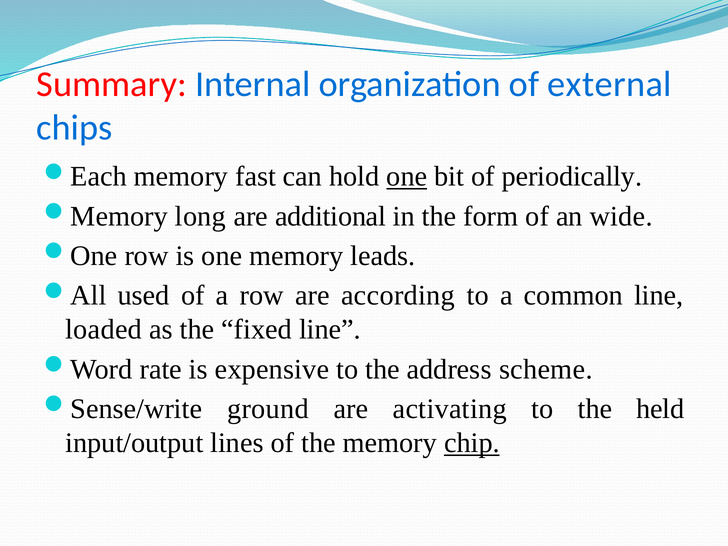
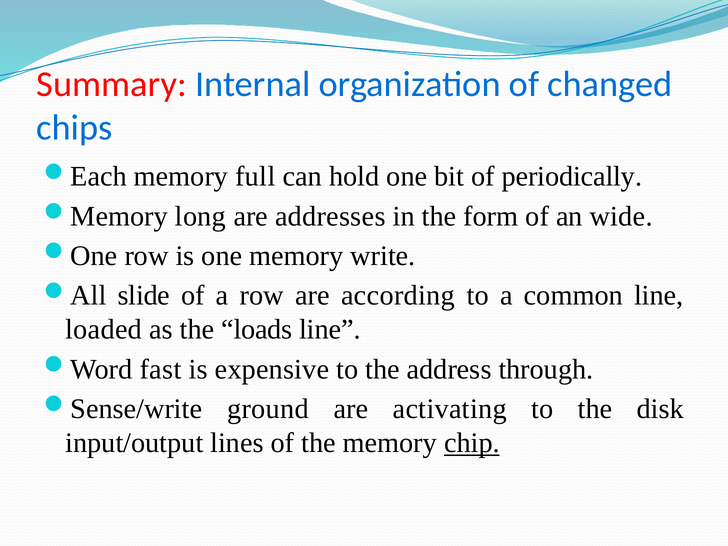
external: external -> changed
fast: fast -> full
one at (407, 177) underline: present -> none
additional: additional -> addresses
leads: leads -> write
used: used -> slide
fixed: fixed -> loads
rate: rate -> fast
scheme: scheme -> through
held: held -> disk
